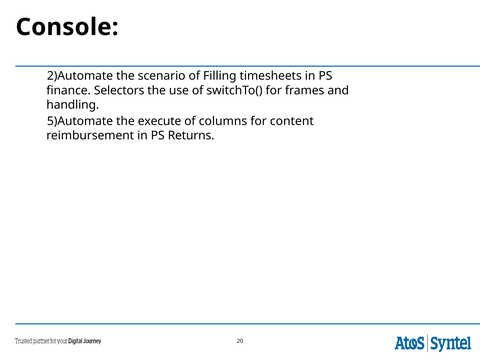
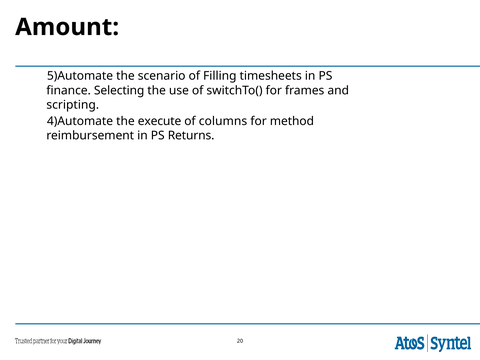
Console: Console -> Amount
2)Automate: 2)Automate -> 5)Automate
Selectors: Selectors -> Selecting
handling: handling -> scripting
5)Automate: 5)Automate -> 4)Automate
content: content -> method
